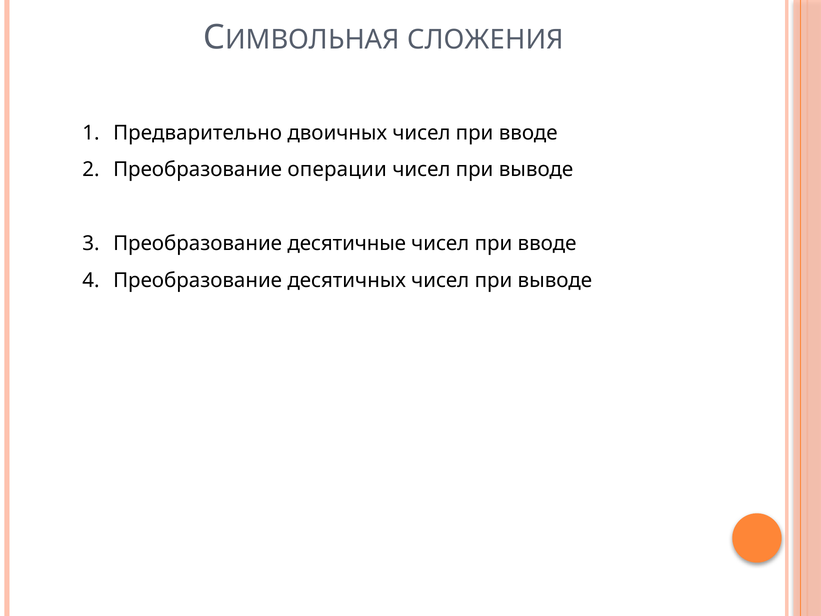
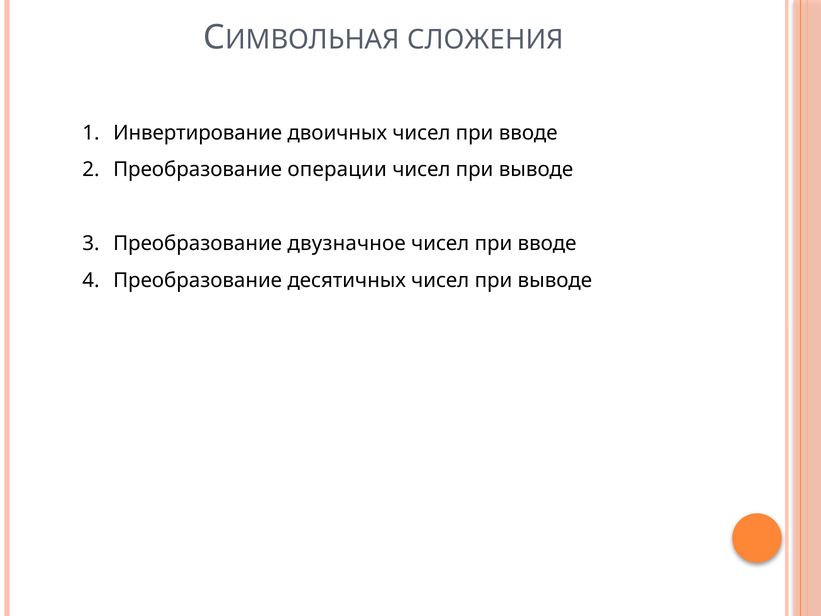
Предварительно: Предварительно -> Инвертирование
десятичные: десятичные -> двузначное
